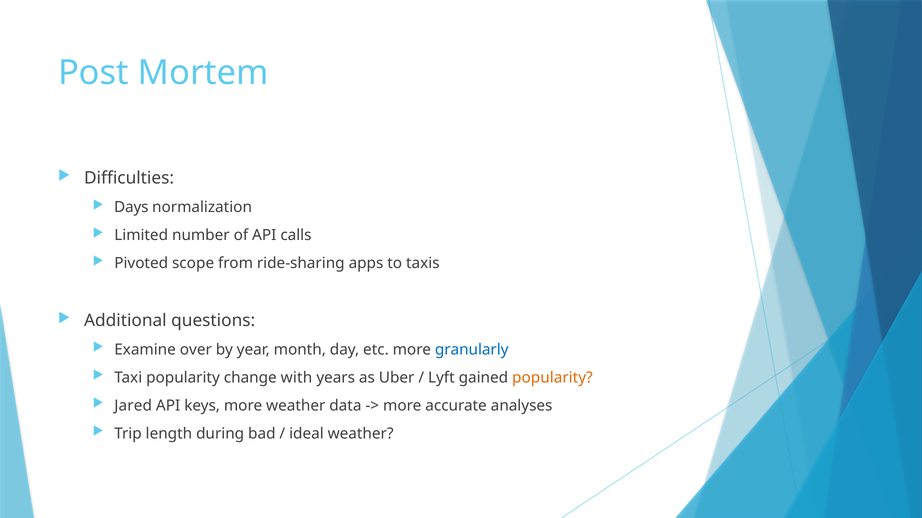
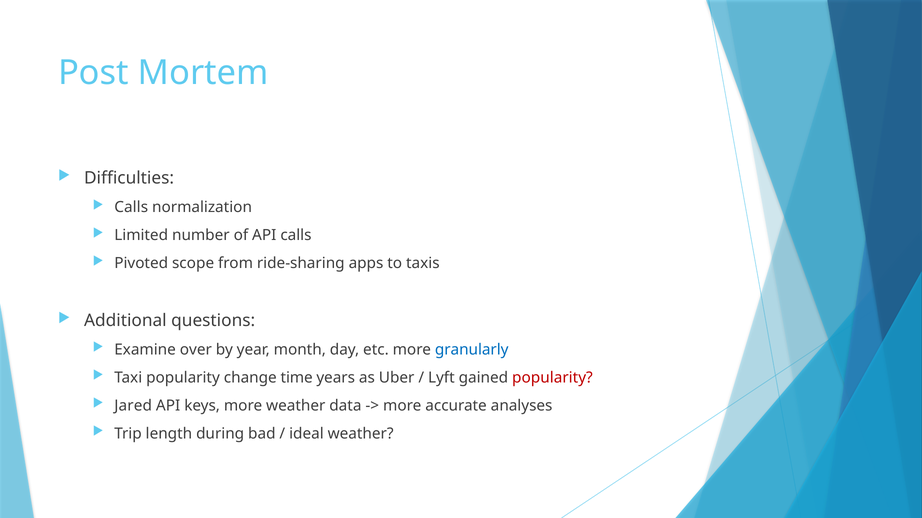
Days at (131, 207): Days -> Calls
with: with -> time
popularity at (552, 378) colour: orange -> red
